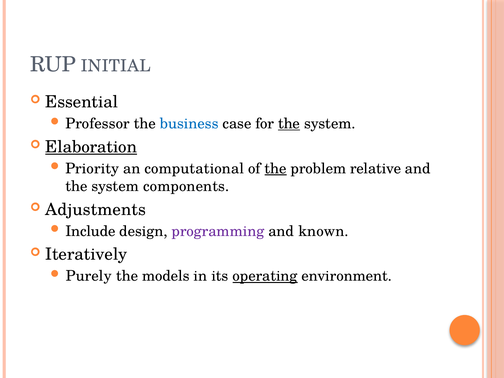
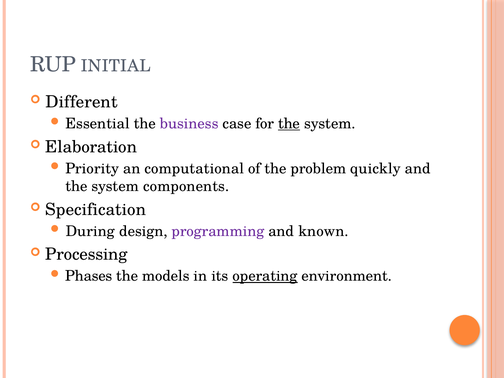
Essential: Essential -> Different
Professor: Professor -> Essential
business colour: blue -> purple
Elaboration underline: present -> none
the at (276, 169) underline: present -> none
relative: relative -> quickly
Adjustments: Adjustments -> Specification
Include: Include -> During
Iteratively: Iteratively -> Processing
Purely: Purely -> Phases
